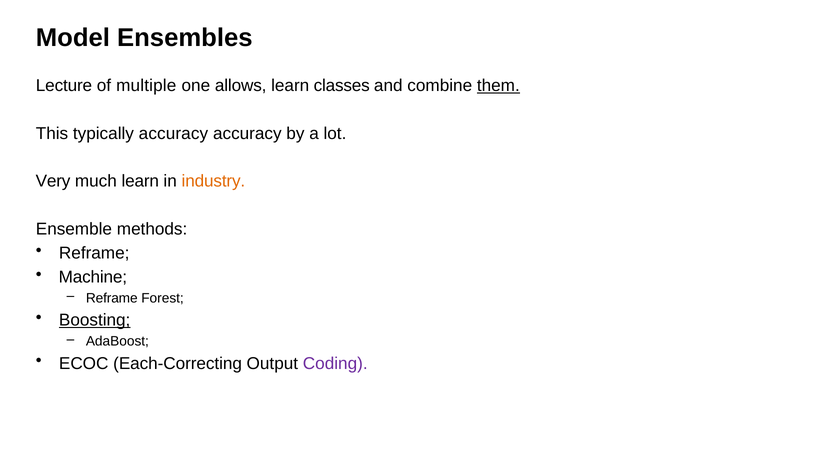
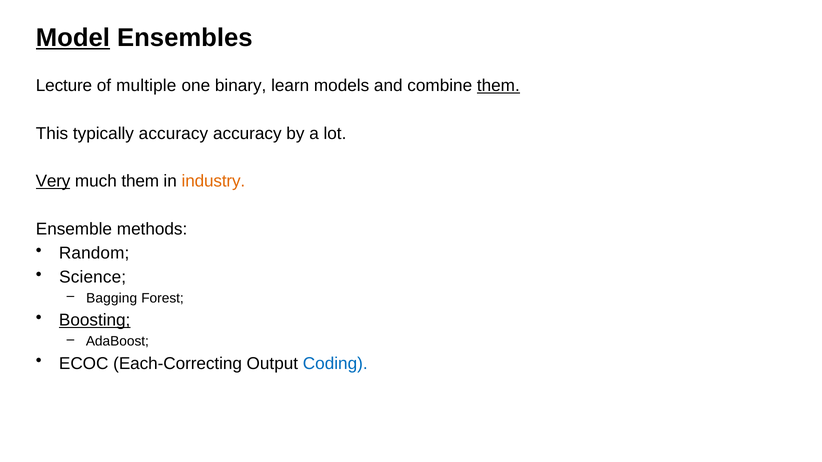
Model underline: none -> present
allows: allows -> binary
classes: classes -> models
Very underline: none -> present
much learn: learn -> them
Reframe at (94, 253): Reframe -> Random
Machine: Machine -> Science
Reframe at (112, 298): Reframe -> Bagging
Coding colour: purple -> blue
